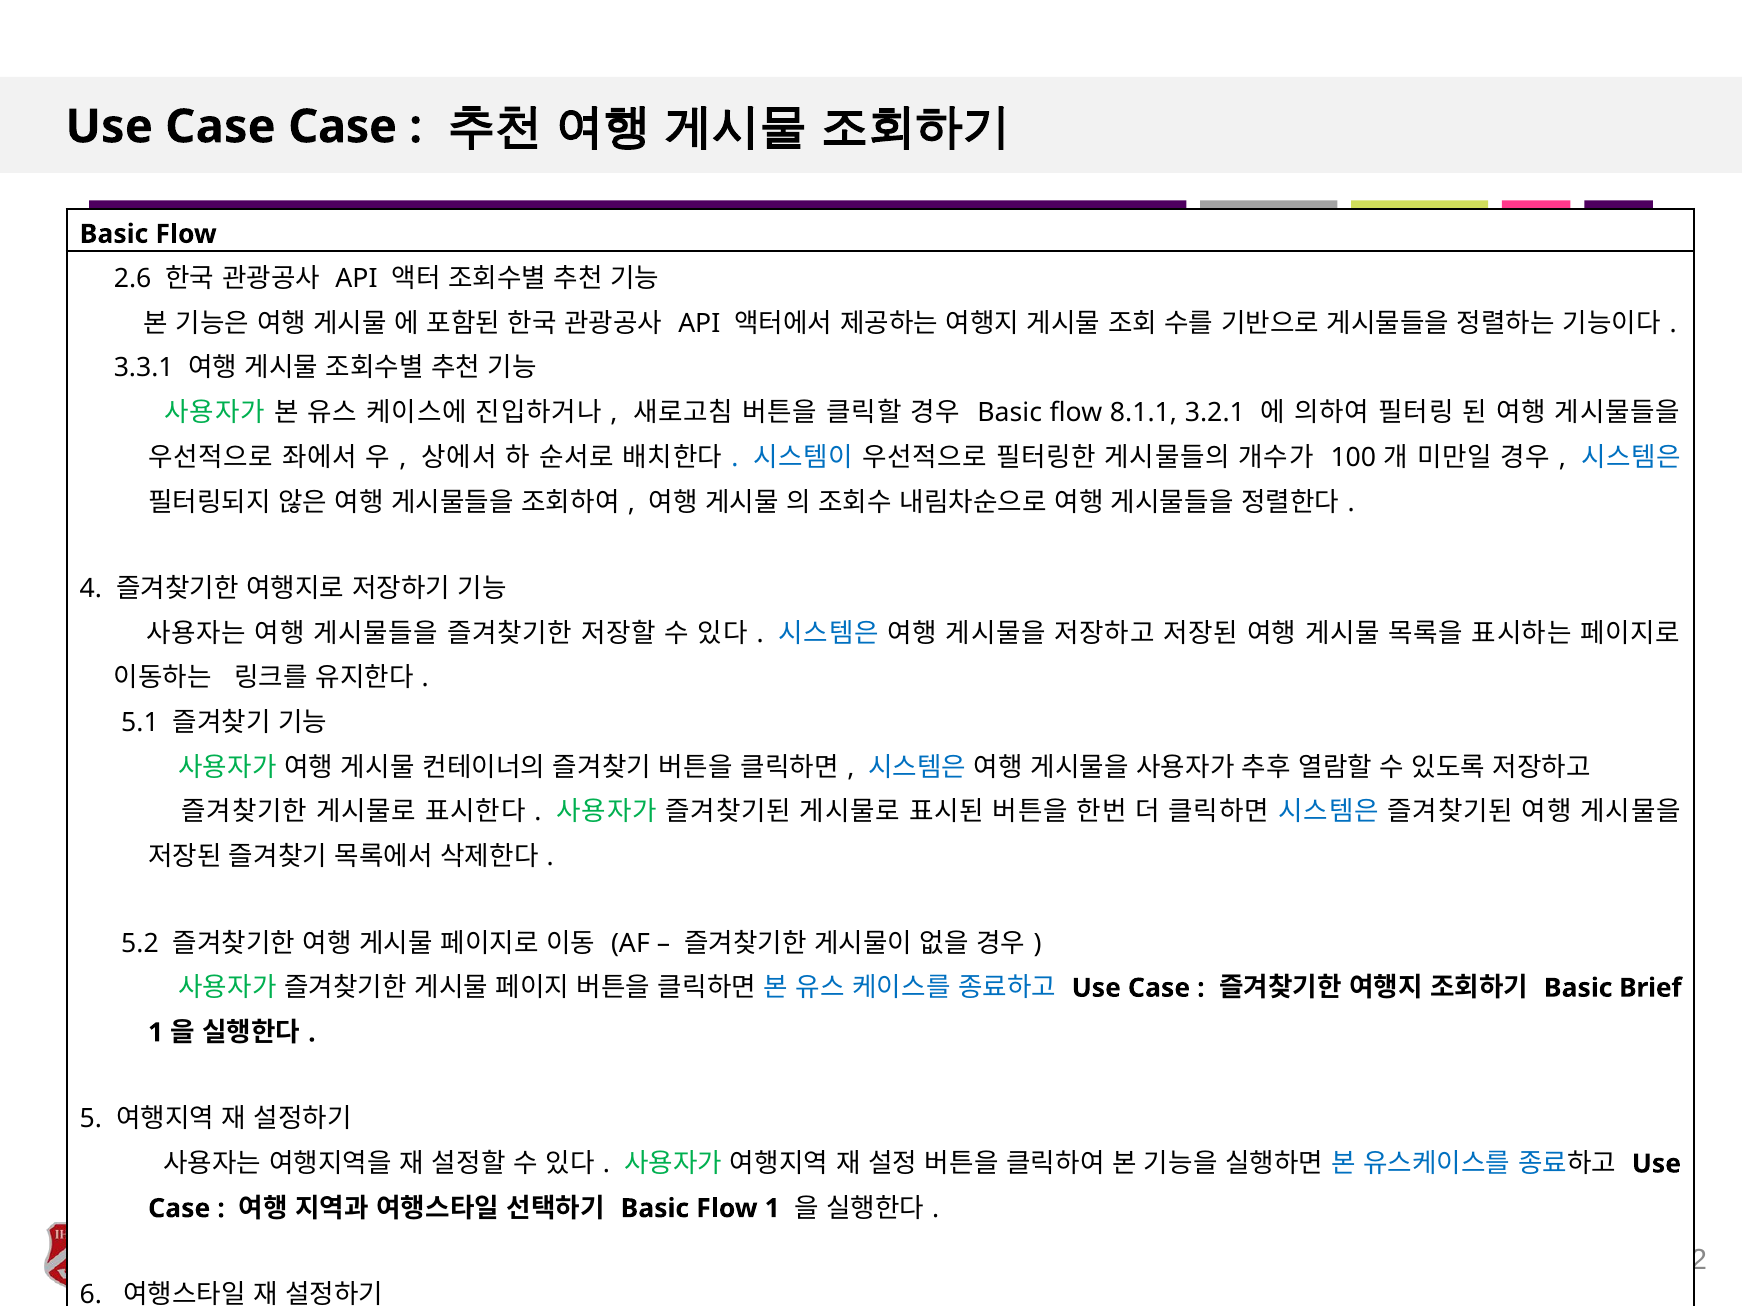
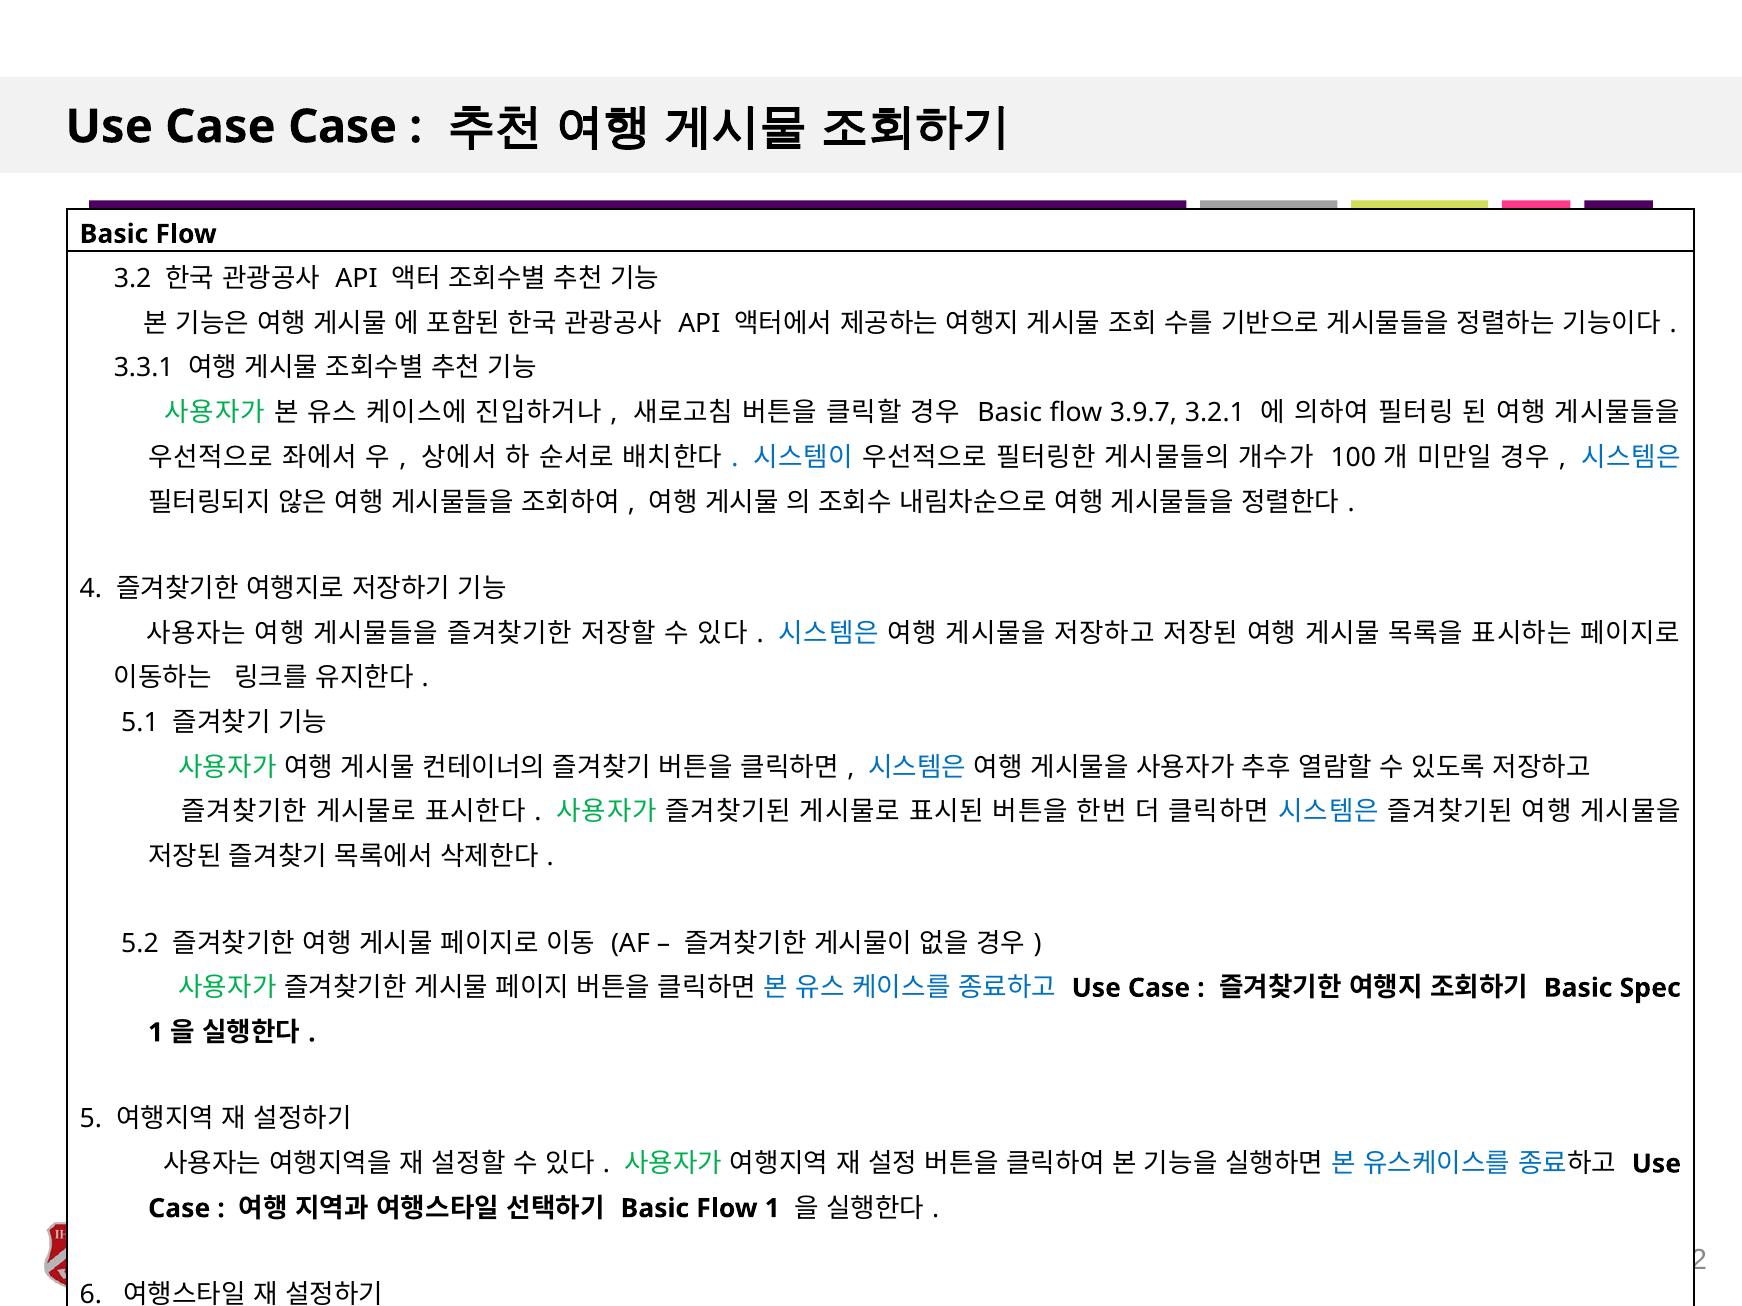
2.6: 2.6 -> 3.2
8.1.1: 8.1.1 -> 3.9.7
Brief: Brief -> Spec
